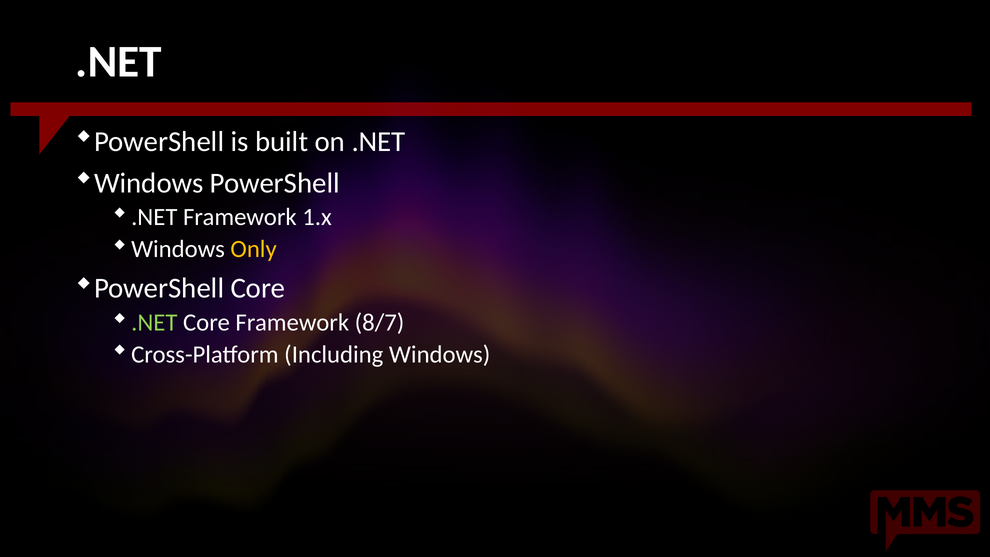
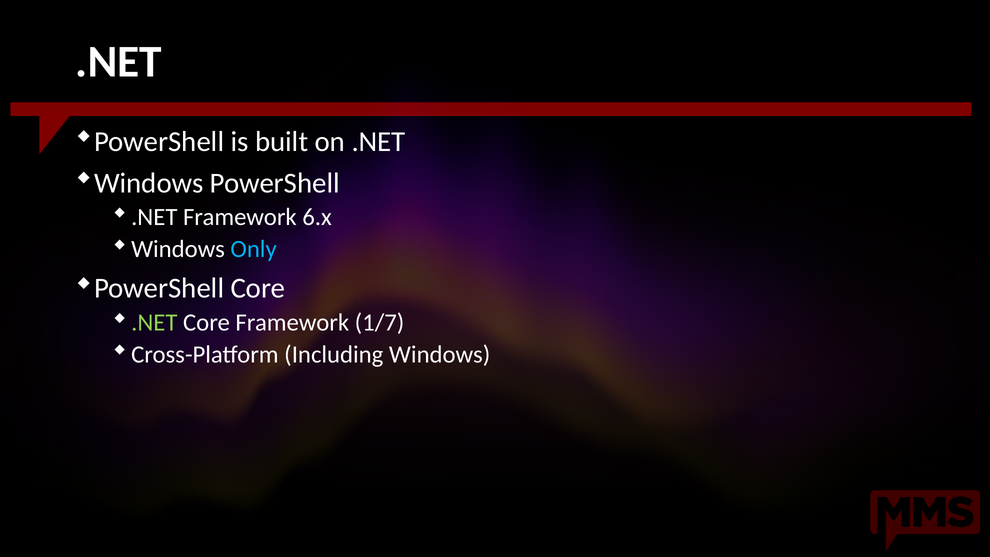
1.x: 1.x -> 6.x
Only colour: yellow -> light blue
8/7: 8/7 -> 1/7
